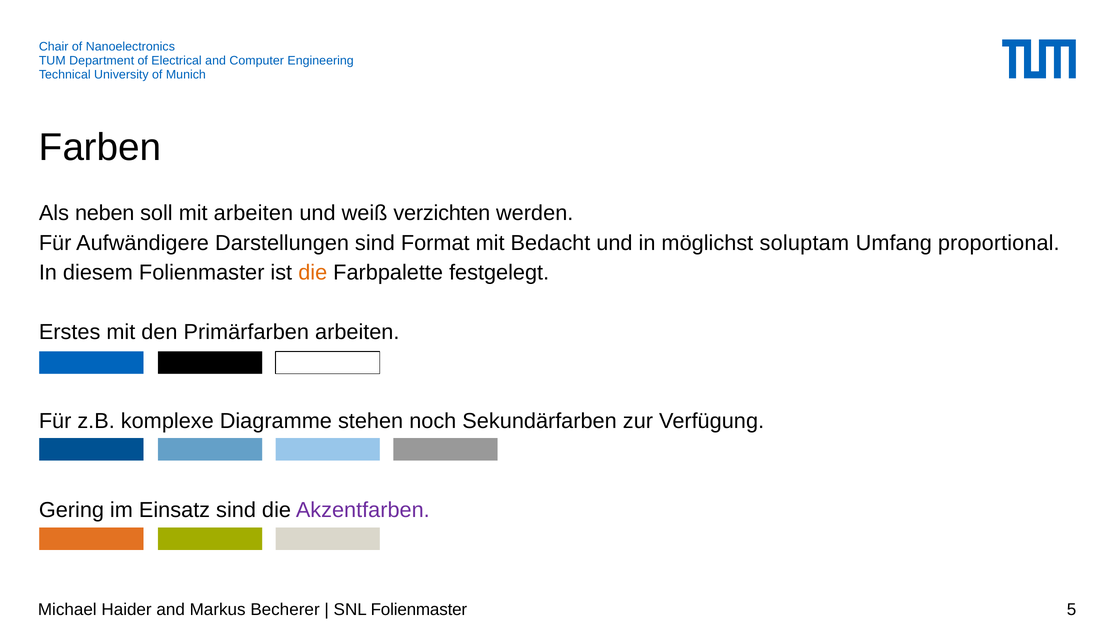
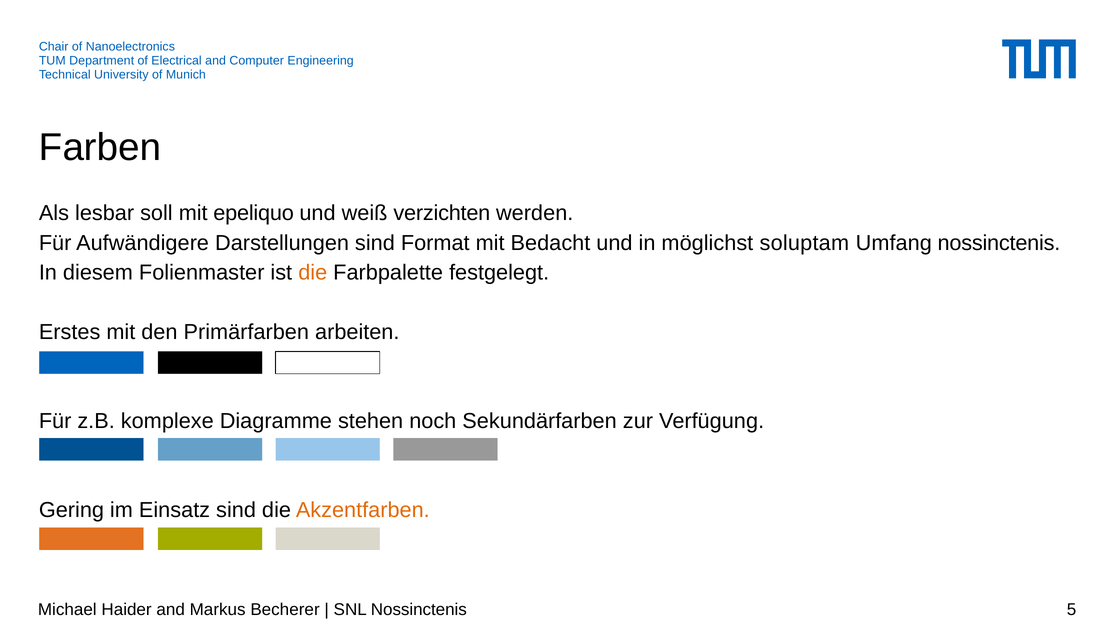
neben: neben -> lesbar
mit arbeiten: arbeiten -> epeliquo
Umfang proportional: proportional -> nossinctenis
Akzentfarben colour: purple -> orange
SNL Folienmaster: Folienmaster -> Nossinctenis
